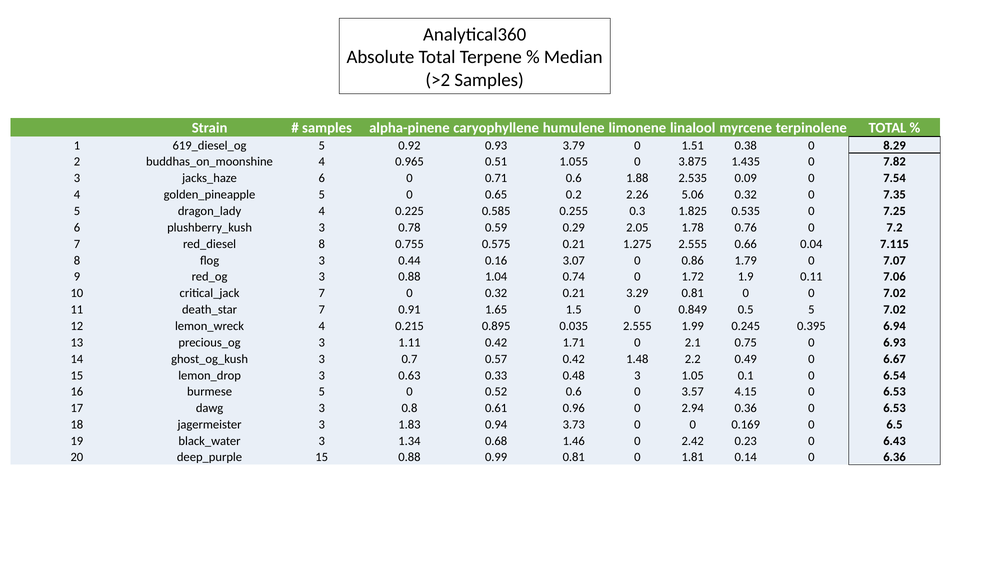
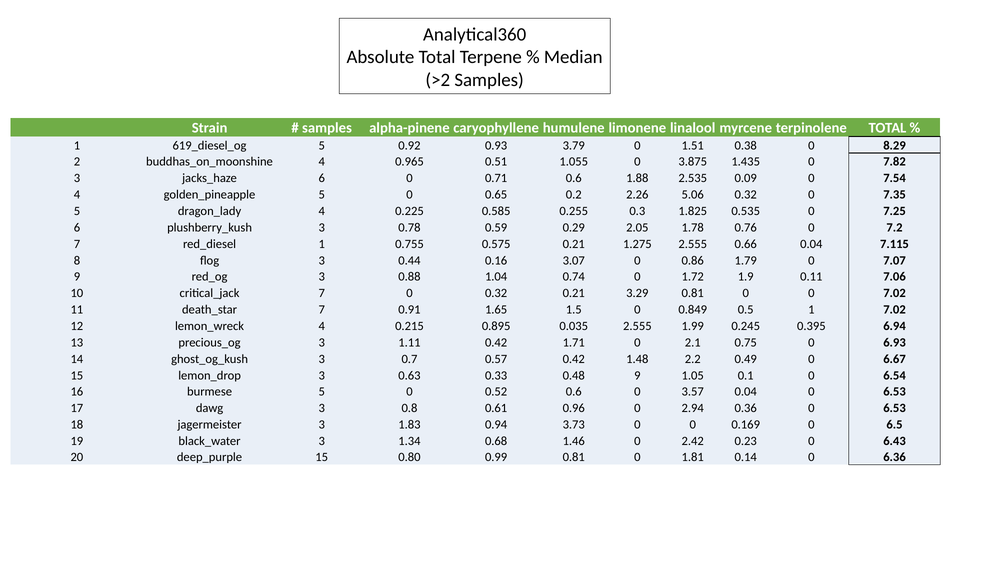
8 at (322, 244): 8 -> 1
0.5 5: 5 -> 1
0.48 3: 3 -> 9
3.57 4.15: 4.15 -> 0.04
15 0.88: 0.88 -> 0.80
